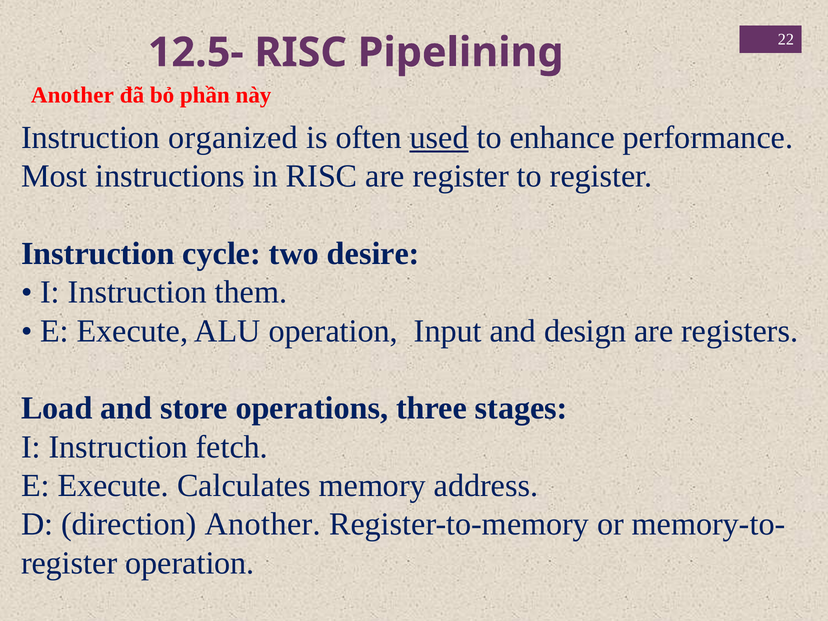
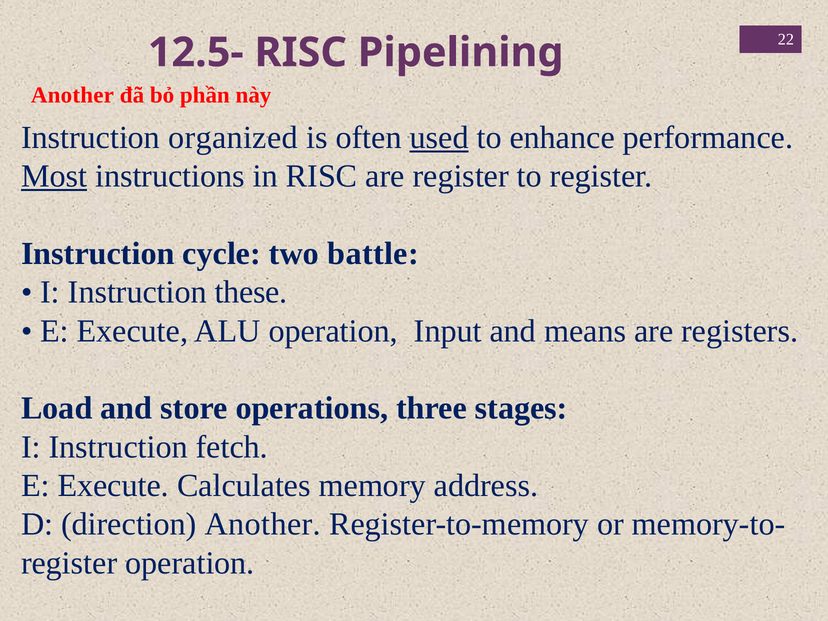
Most underline: none -> present
desire: desire -> battle
them: them -> these
design: design -> means
